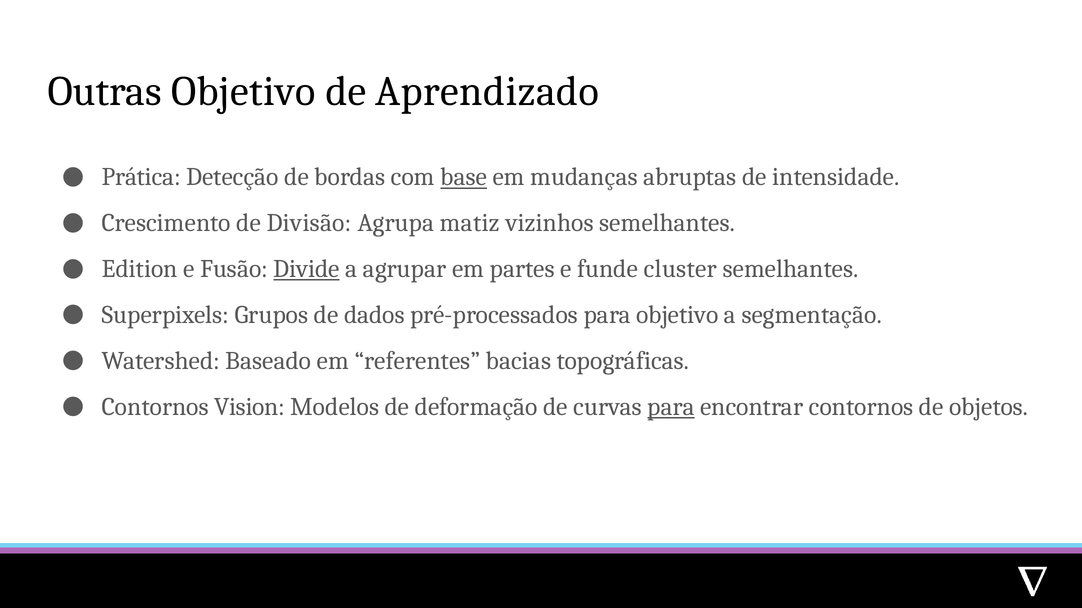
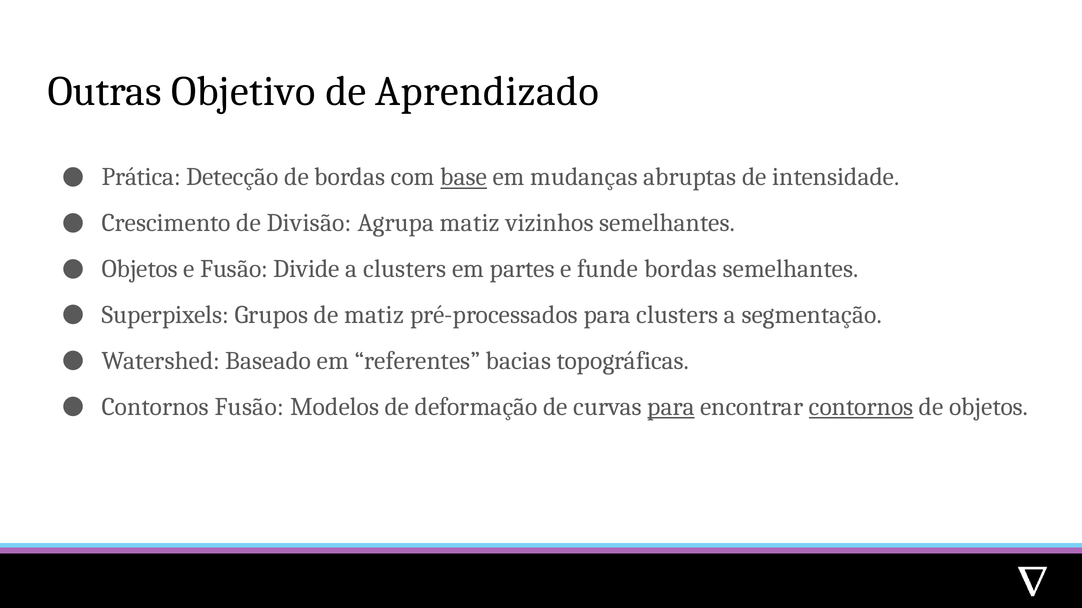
Edition at (140, 269): Edition -> Objetos
Divide underline: present -> none
a agrupar: agrupar -> clusters
funde cluster: cluster -> bordas
de dados: dados -> matiz
para objetivo: objetivo -> clusters
Contornos Vision: Vision -> Fusão
contornos at (861, 407) underline: none -> present
